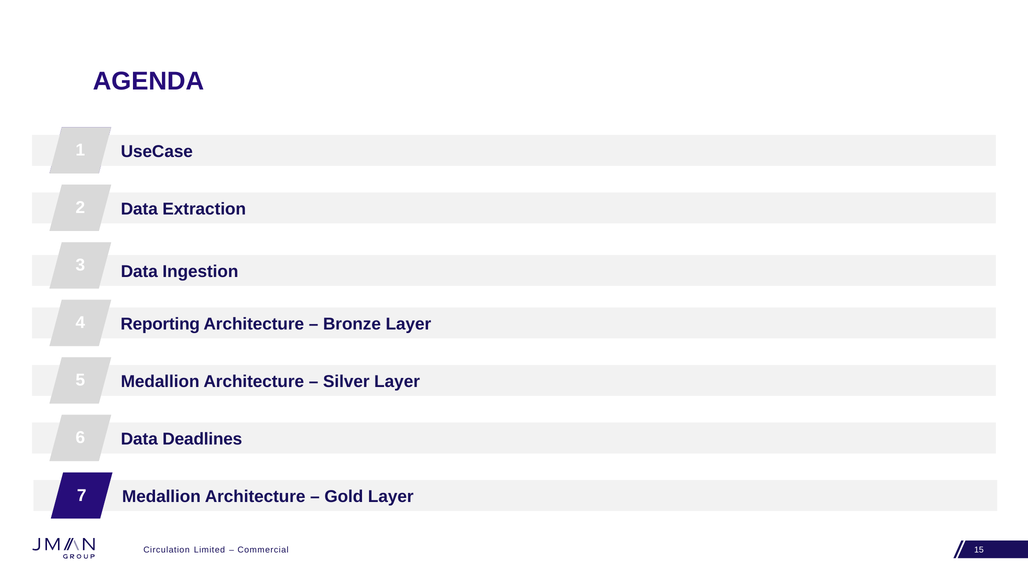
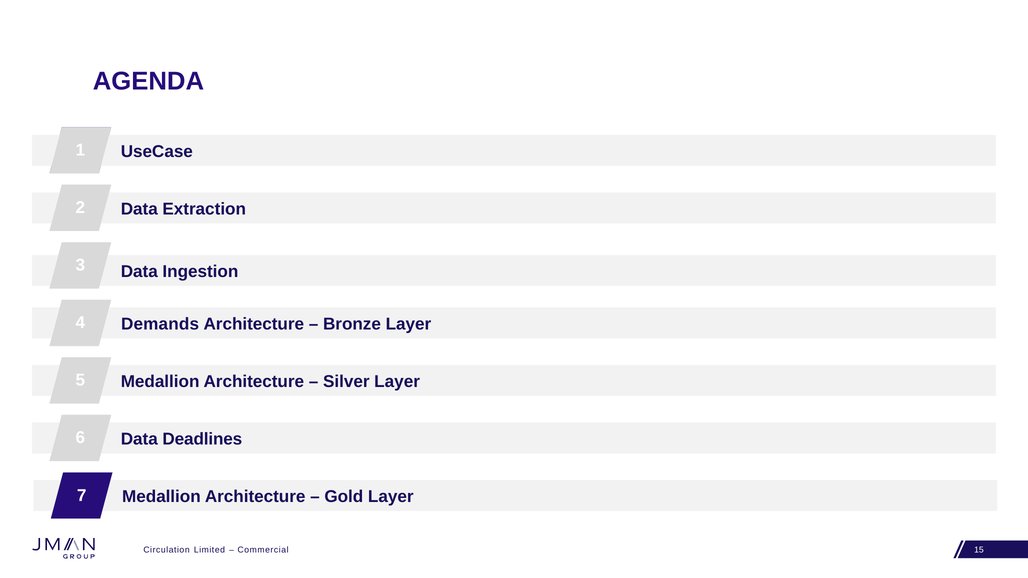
Reporting: Reporting -> Demands
